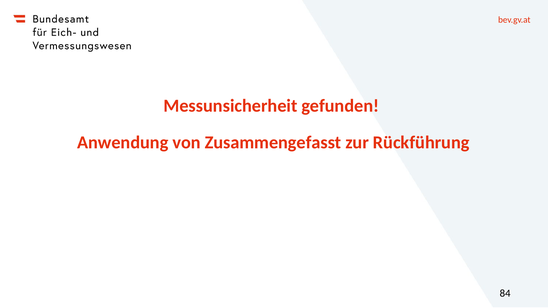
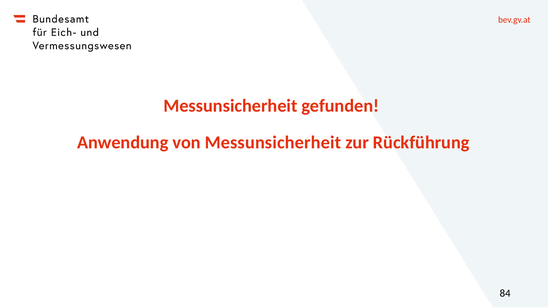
von Zusammengefasst: Zusammengefasst -> Messunsicherheit
